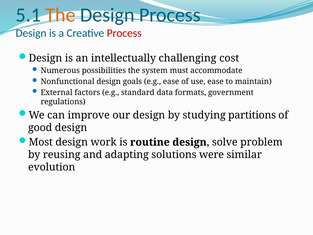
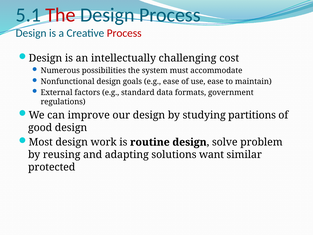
The at (61, 15) colour: orange -> red
were: were -> want
evolution: evolution -> protected
